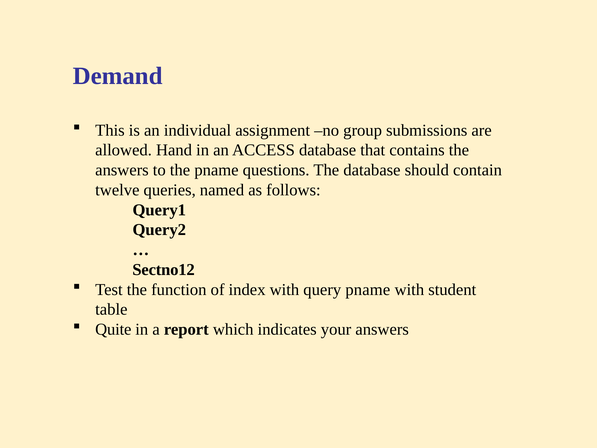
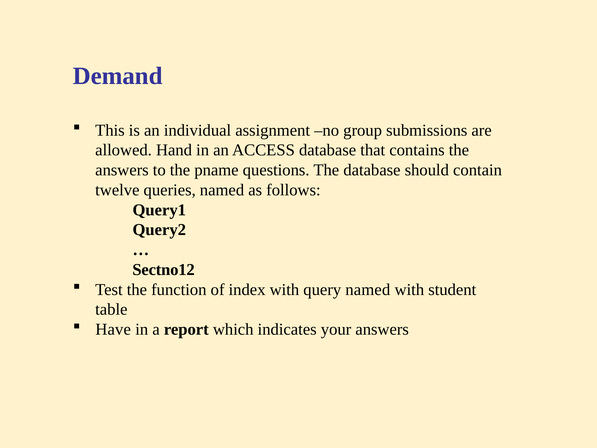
query pname: pname -> named
Quite: Quite -> Have
